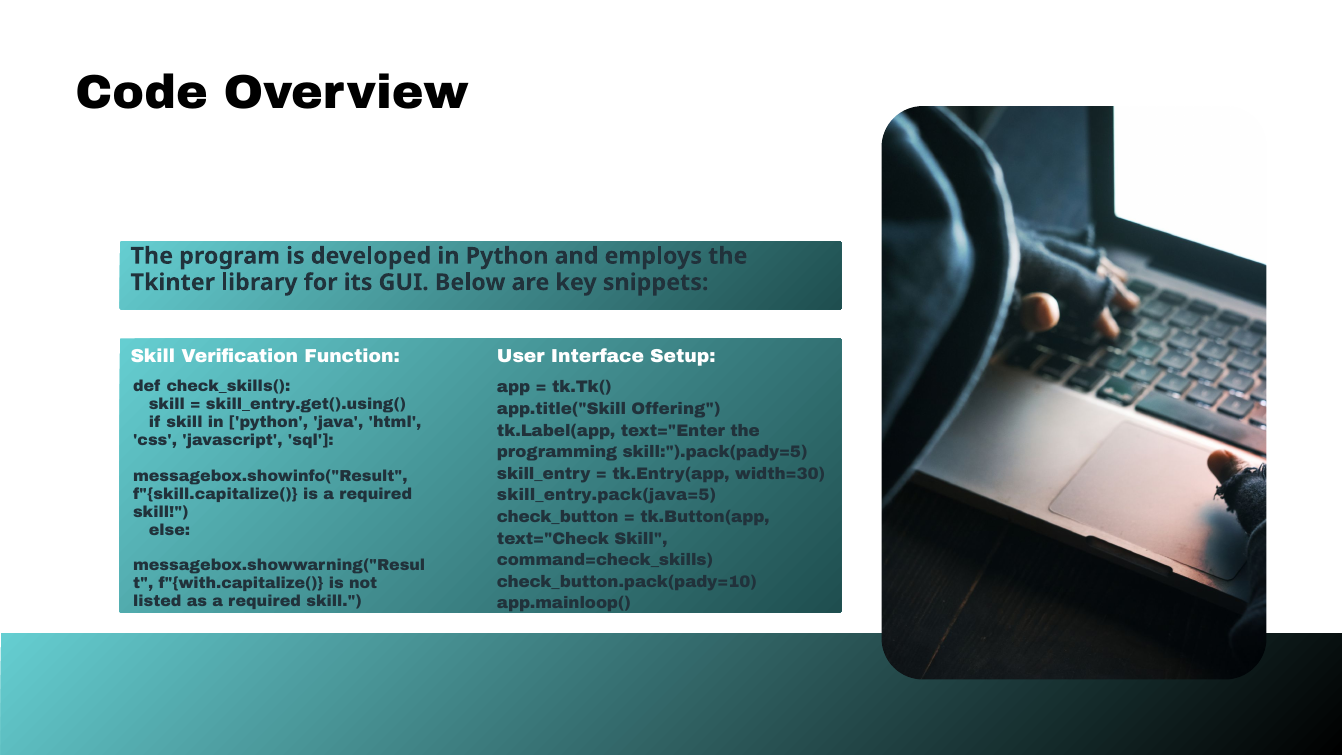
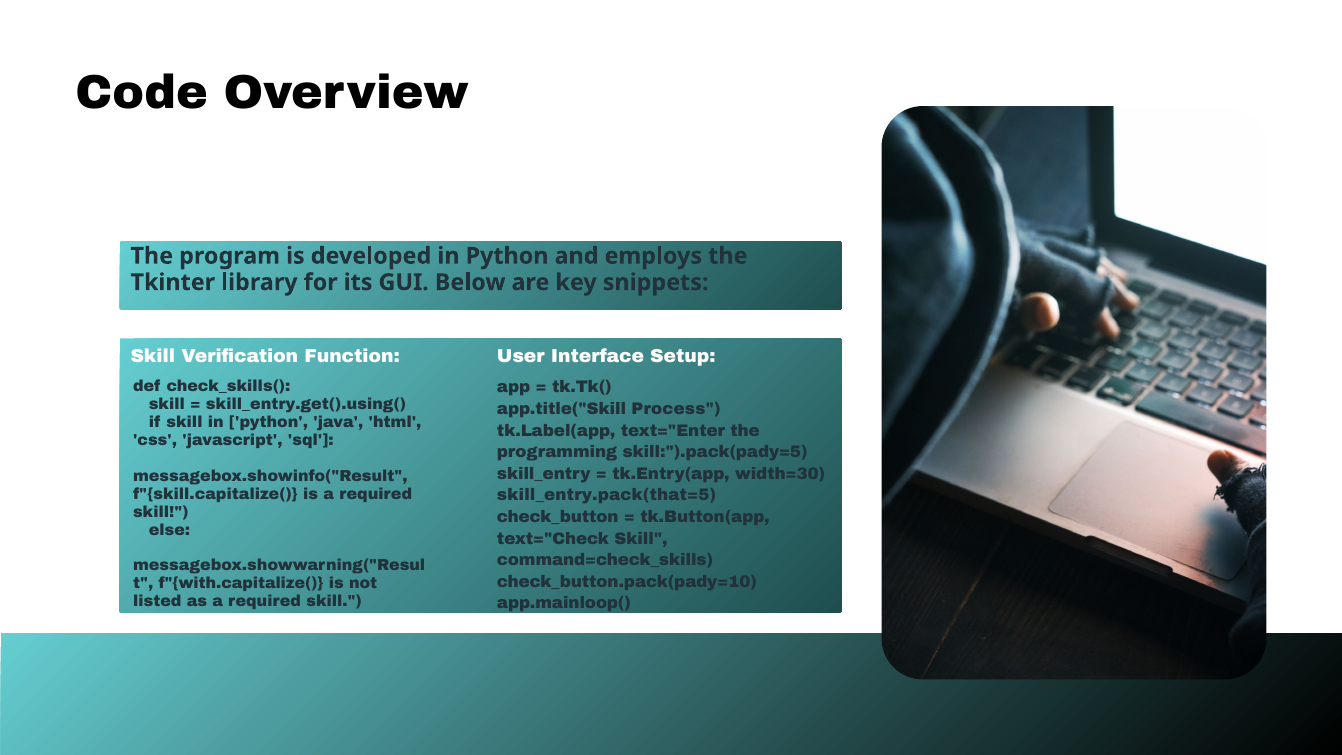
Offering: Offering -> Process
skill_entry.pack(java=5: skill_entry.pack(java=5 -> skill_entry.pack(that=5
